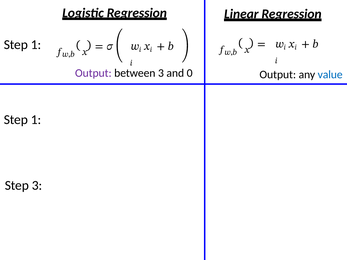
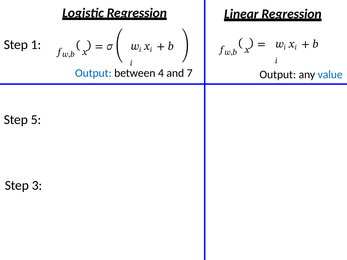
Output at (93, 73) colour: purple -> blue
3 at (161, 73): 3 -> 4
0: 0 -> 7
1 at (36, 120): 1 -> 5
